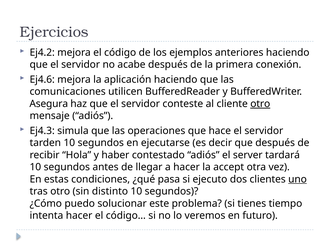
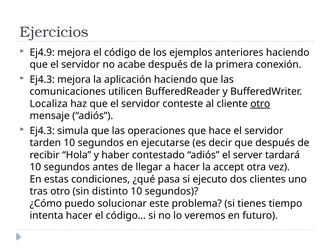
Ej4.2: Ej4.2 -> Ej4.9
Ej4.6 at (42, 79): Ej4.6 -> Ej4.3
Asegura: Asegura -> Localiza
uno underline: present -> none
